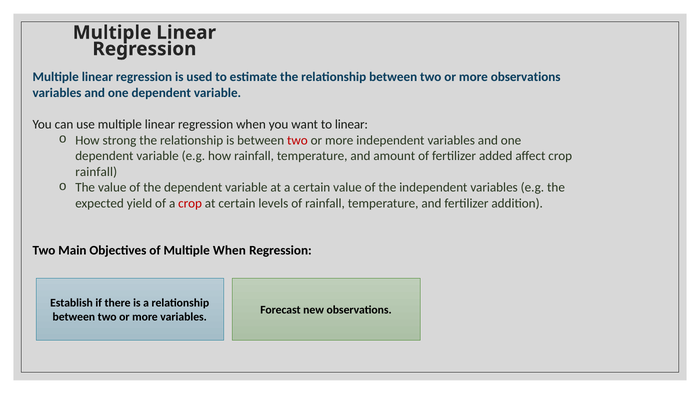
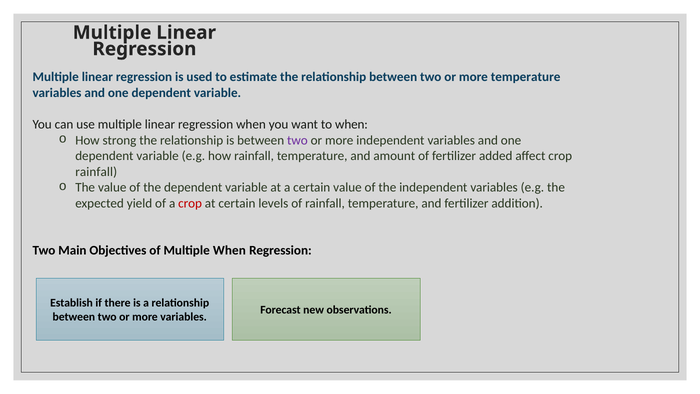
more observations: observations -> temperature
to linear: linear -> when
two at (297, 140) colour: red -> purple
